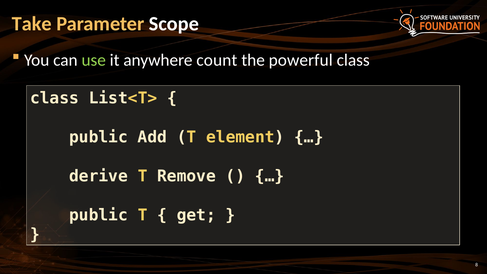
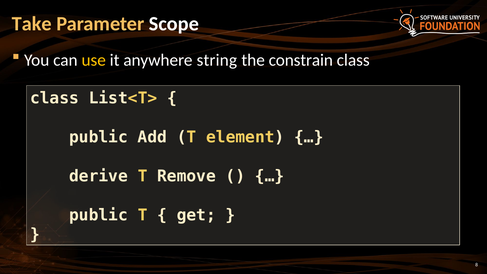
use colour: light green -> yellow
count: count -> string
powerful: powerful -> constrain
